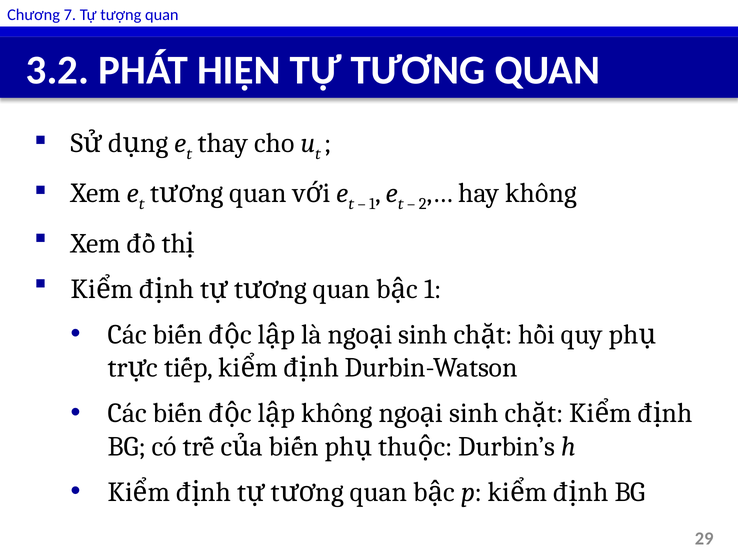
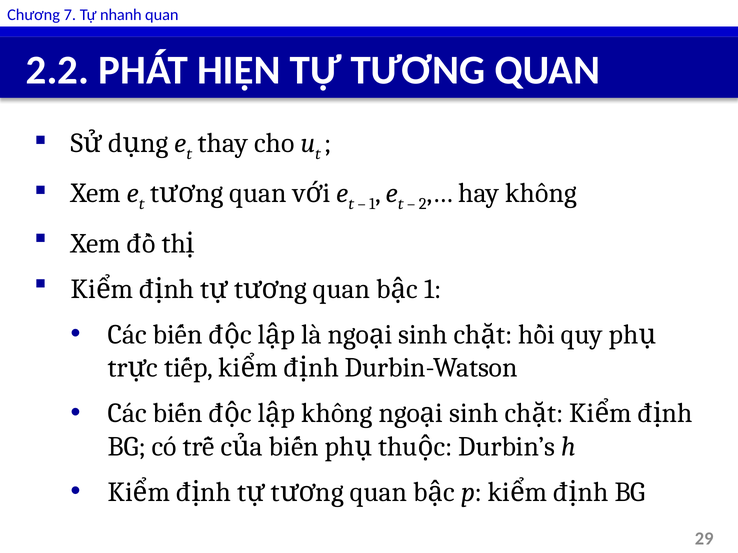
tượng: tượng -> nhanh
3.2: 3.2 -> 2.2
